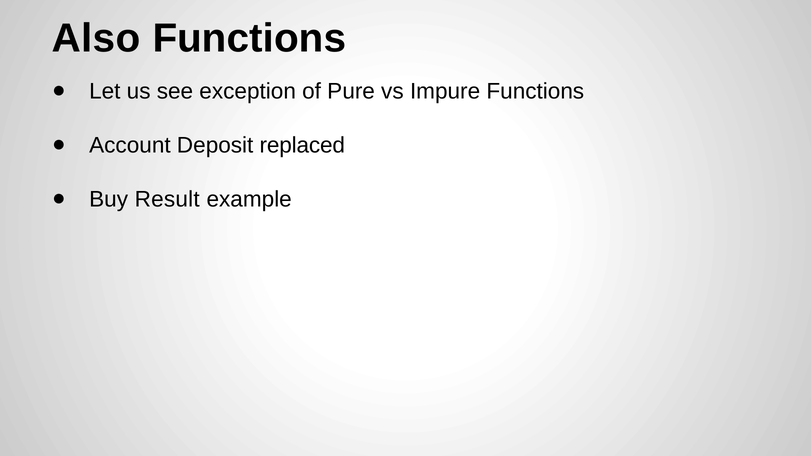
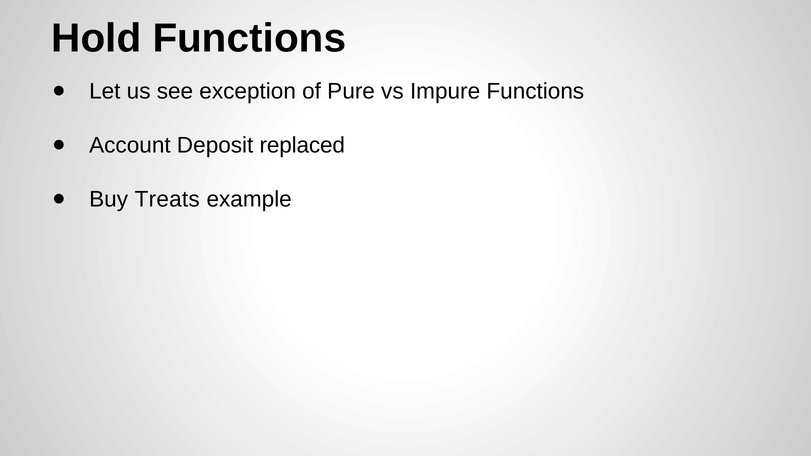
Also: Also -> Hold
Result: Result -> Treats
